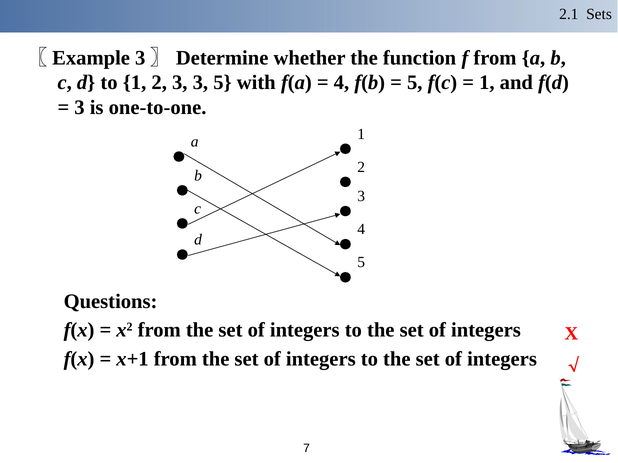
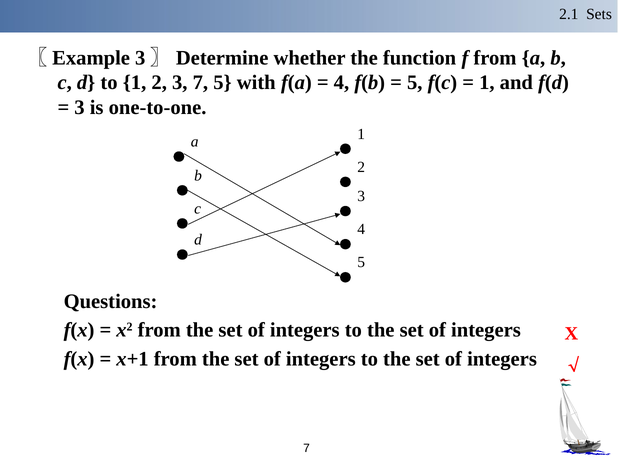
3 3: 3 -> 7
